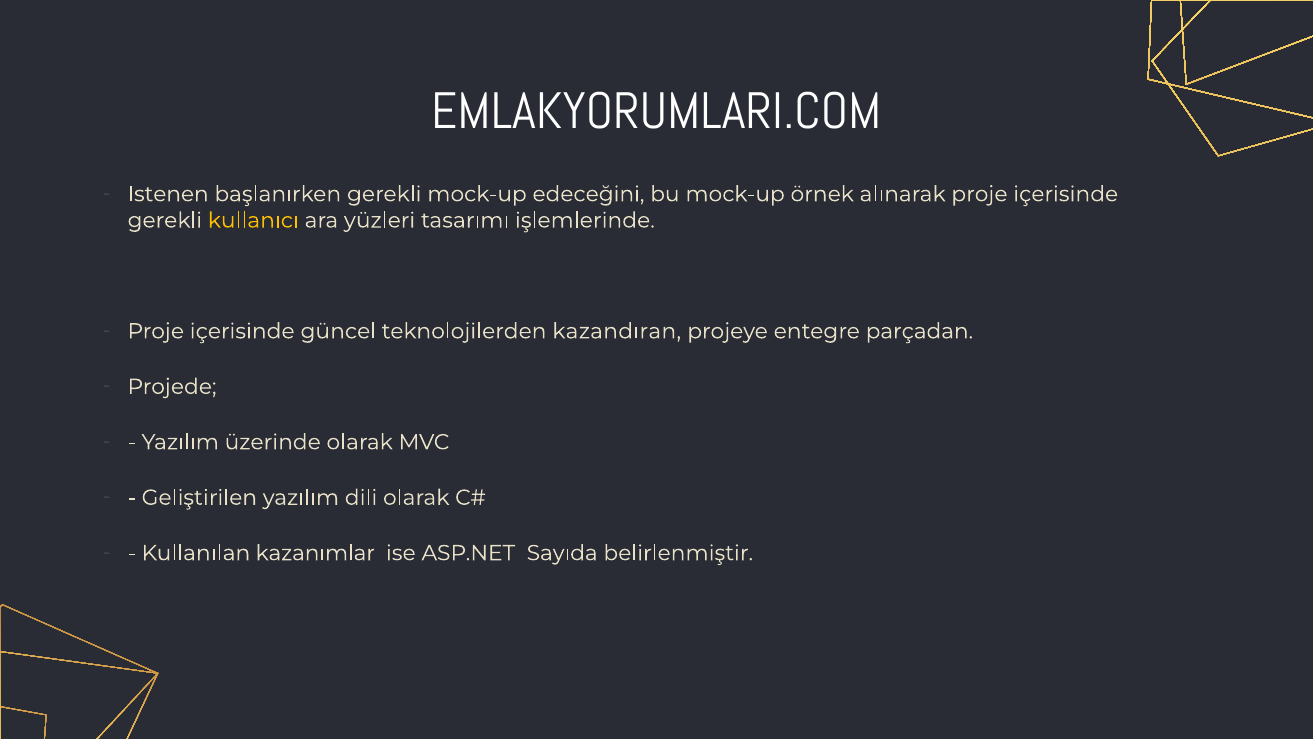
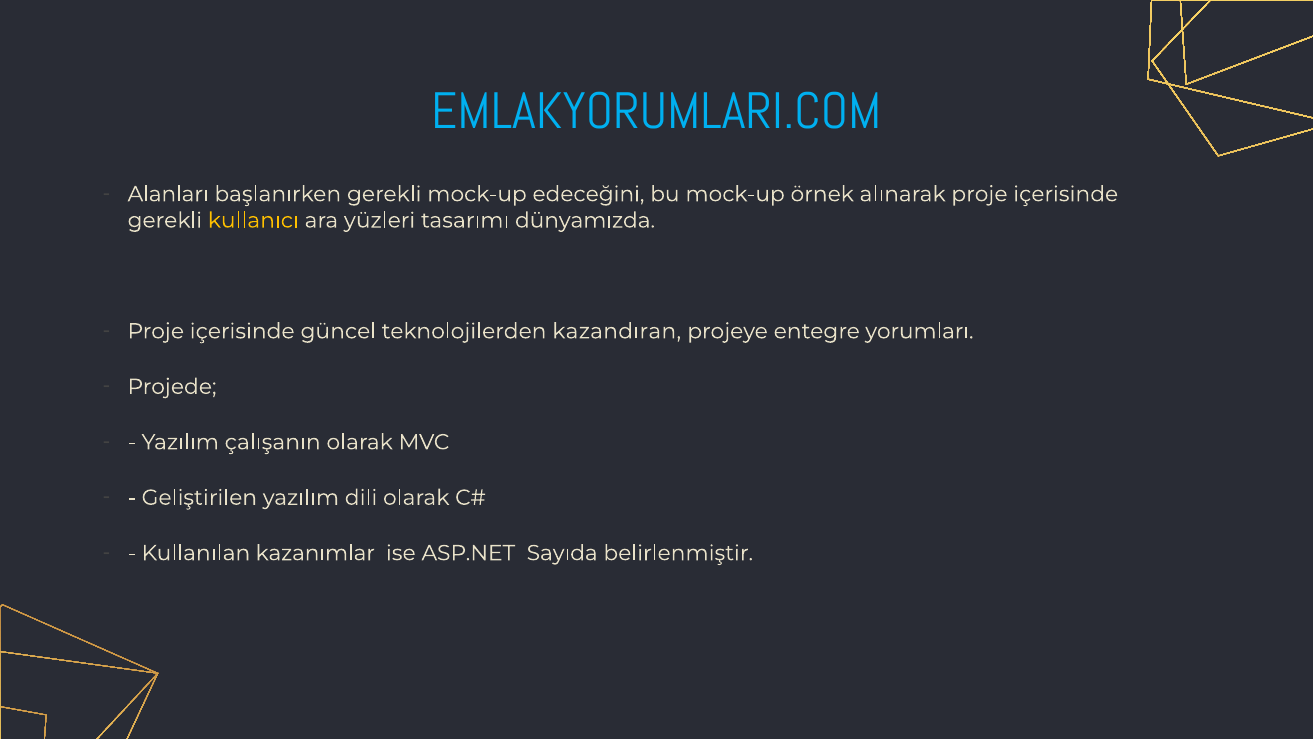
EMLAKYORUMLARI.COM colour: white -> light blue
Istenen: Istenen -> Alanları
işlemlerinde: işlemlerinde -> dünyamızda
parçadan: parçadan -> yorumları
üzerinde: üzerinde -> çalışanın
